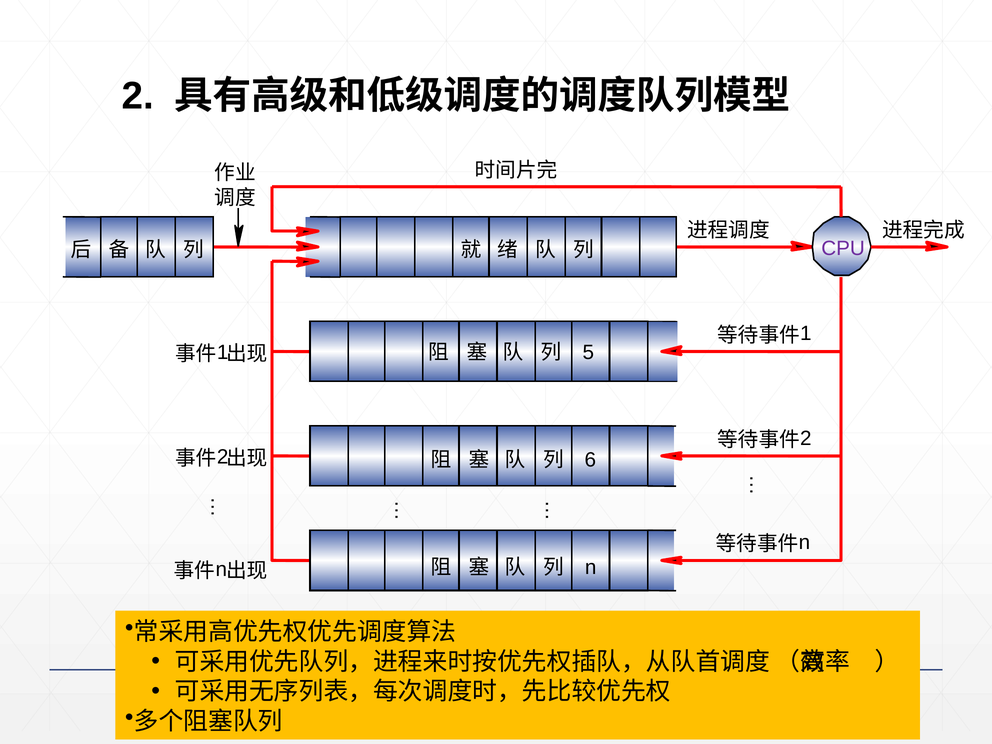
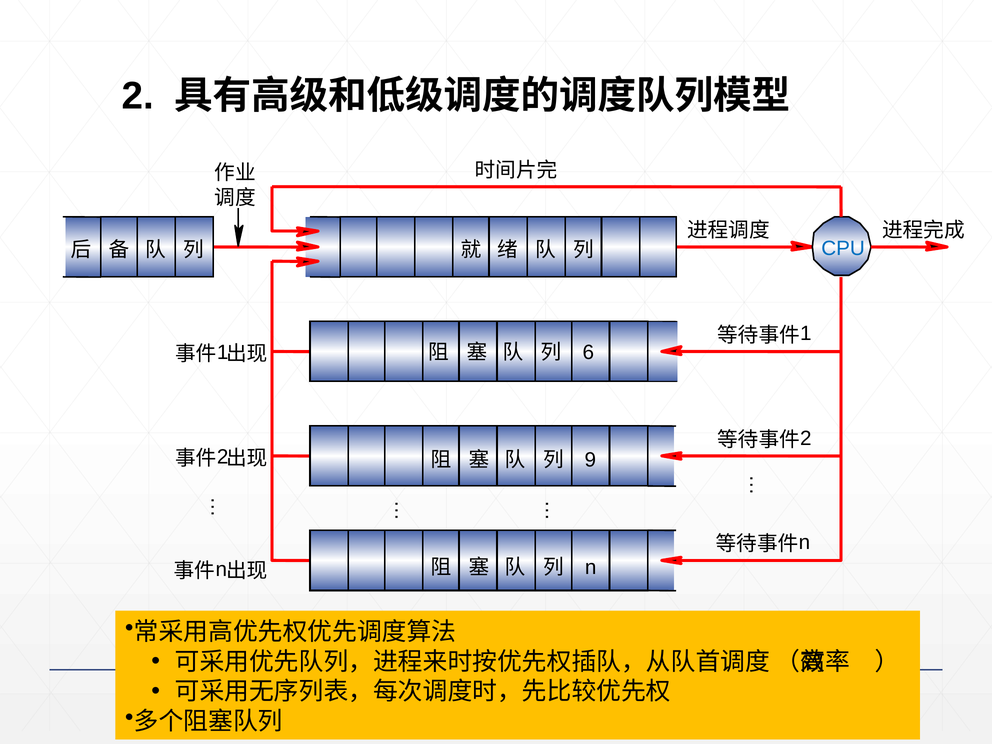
CPU colour: purple -> blue
5: 5 -> 6
6: 6 -> 9
